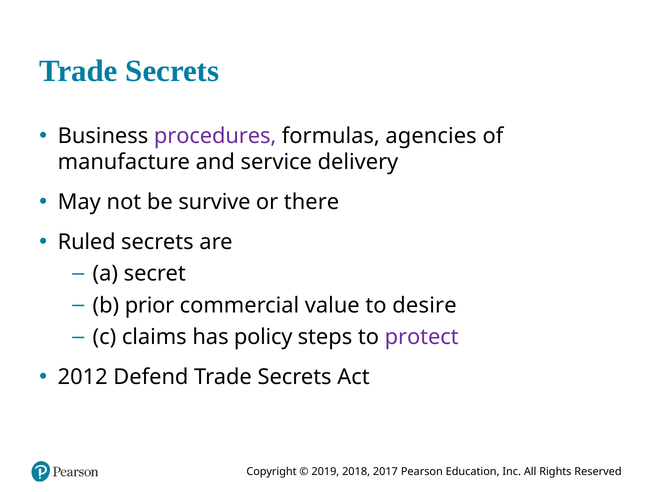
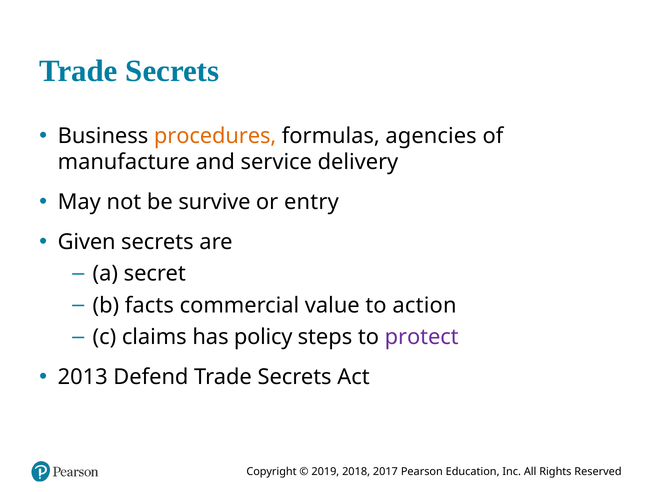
procedures colour: purple -> orange
there: there -> entry
Ruled: Ruled -> Given
prior: prior -> facts
desire: desire -> action
2012: 2012 -> 2013
